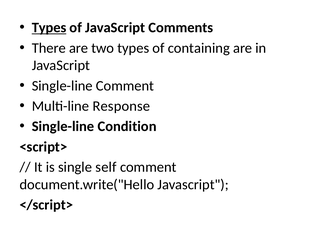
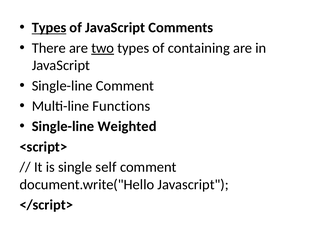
two underline: none -> present
Response: Response -> Functions
Condition: Condition -> Weighted
